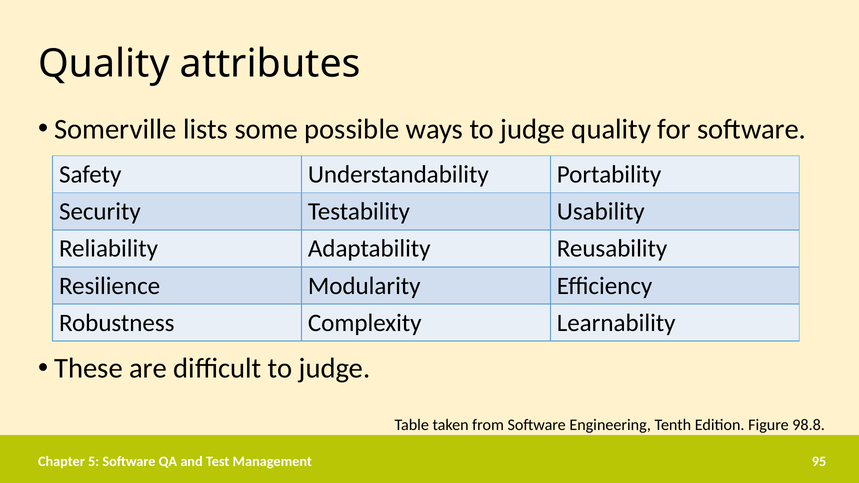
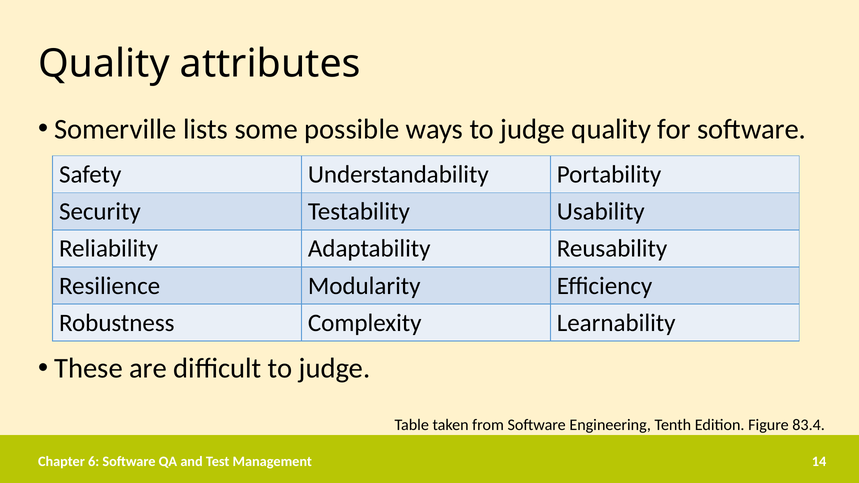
98.8: 98.8 -> 83.4
5: 5 -> 6
95: 95 -> 14
